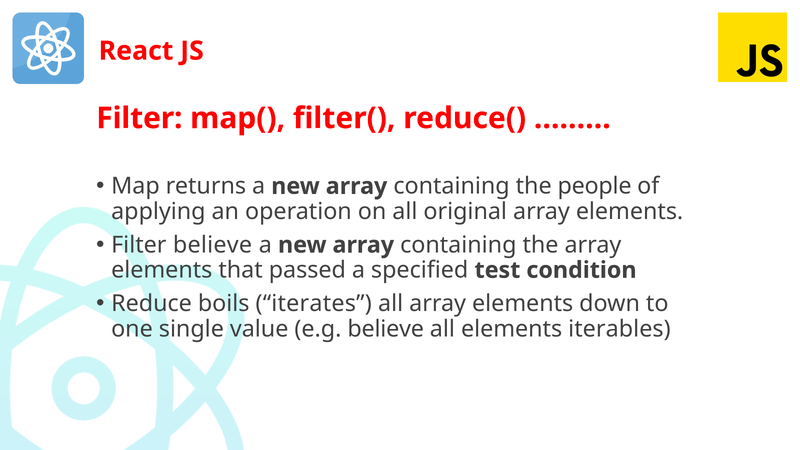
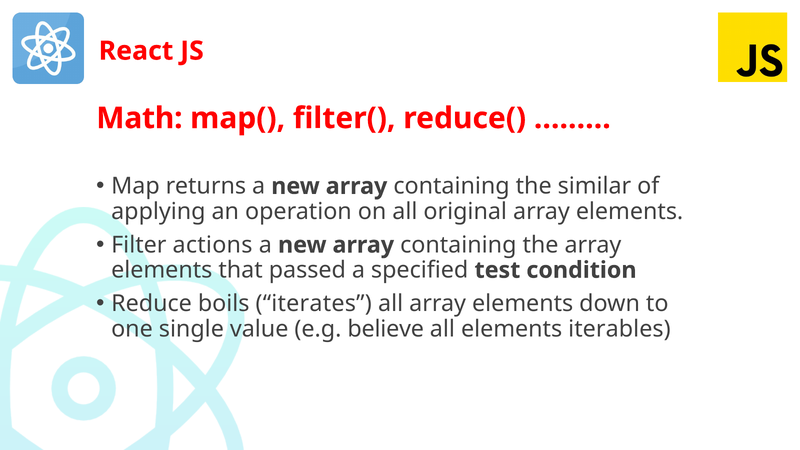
Filter at (139, 118): Filter -> Math
people: people -> similar
Filter believe: believe -> actions
